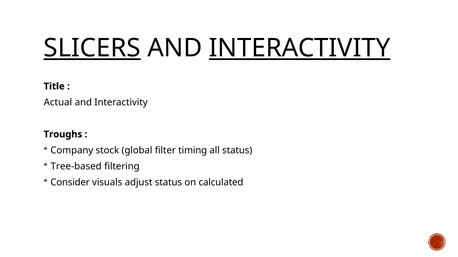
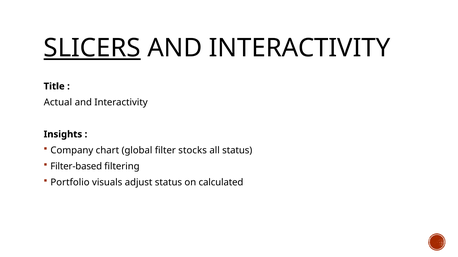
INTERACTIVITY at (300, 48) underline: present -> none
Troughs: Troughs -> Insights
stock: stock -> chart
timing: timing -> stocks
Tree-based: Tree-based -> Filter-based
Consider: Consider -> Portfolio
